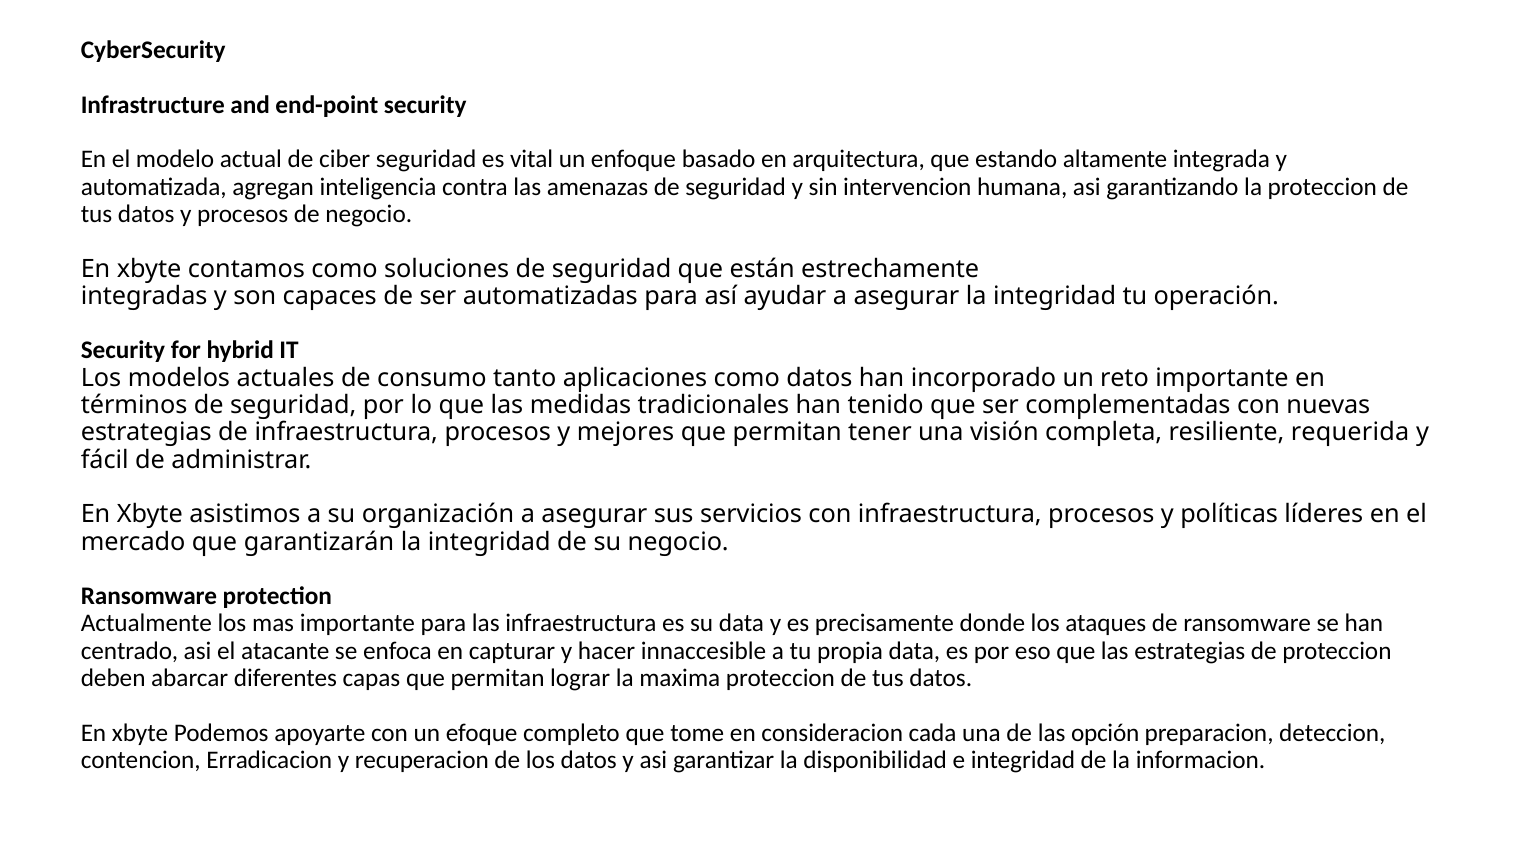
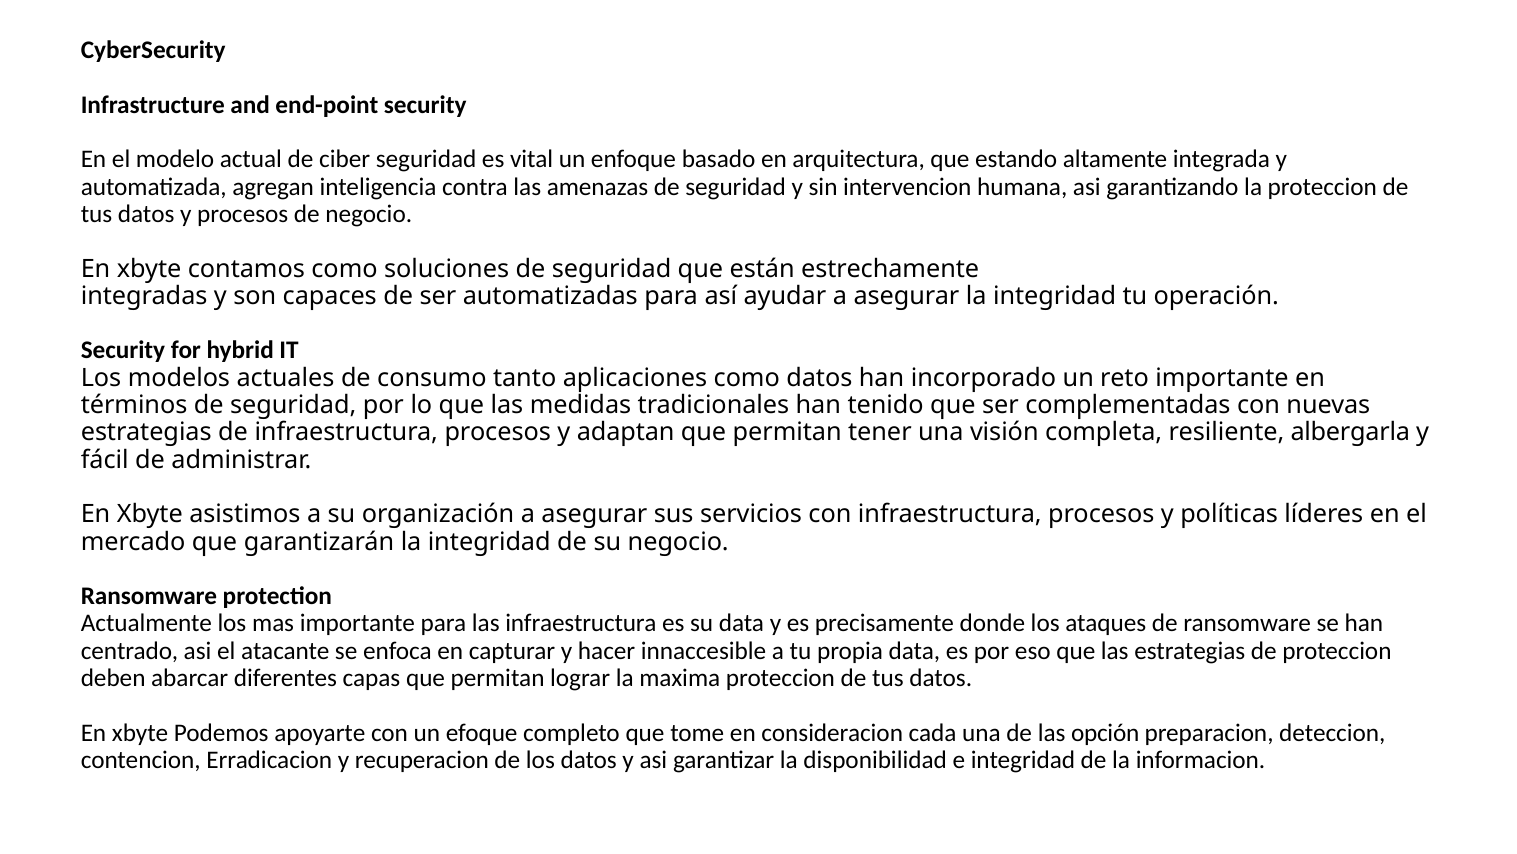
mejores: mejores -> adaptan
requerida: requerida -> albergarla
